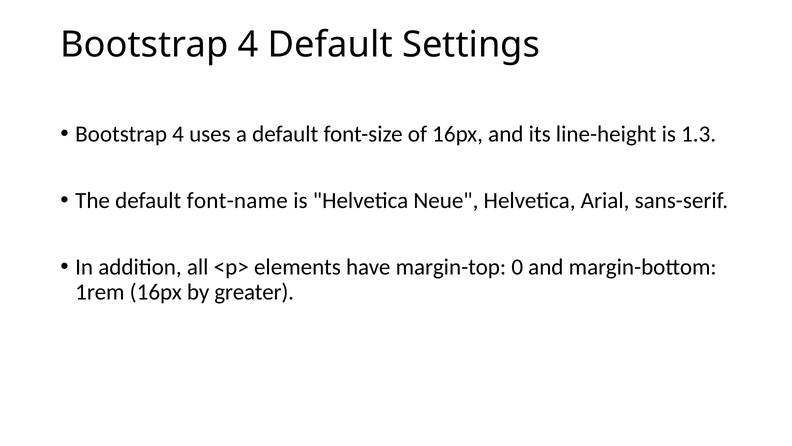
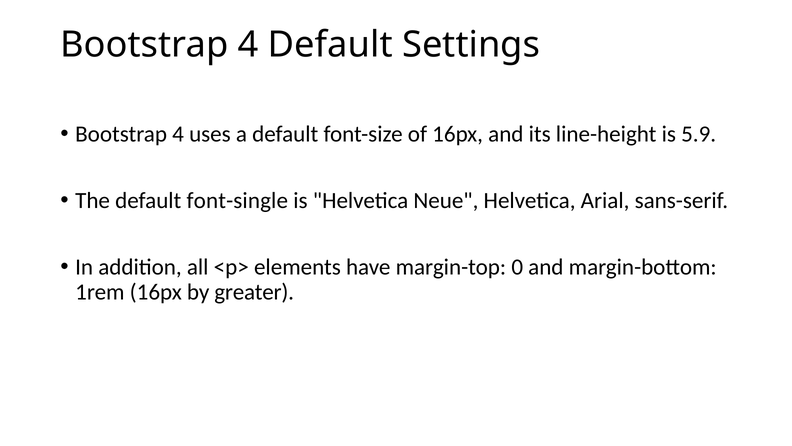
1.3: 1.3 -> 5.9
font-name: font-name -> font-single
